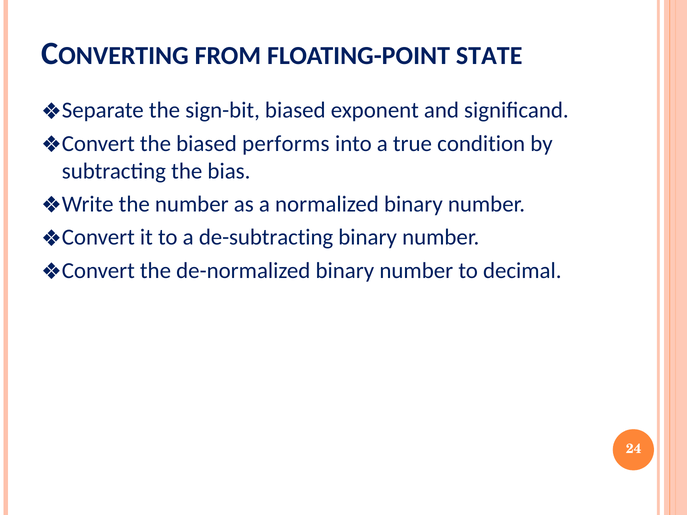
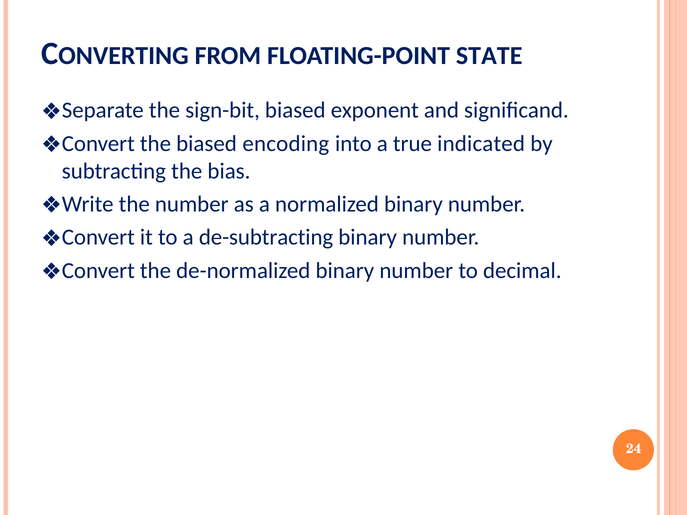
performs: performs -> encoding
condition: condition -> indicated
